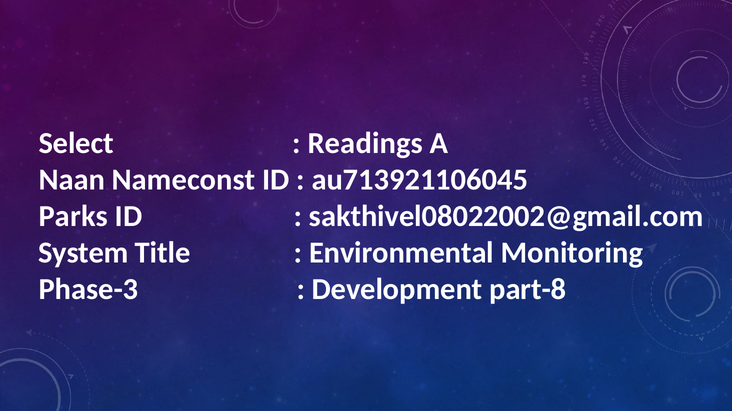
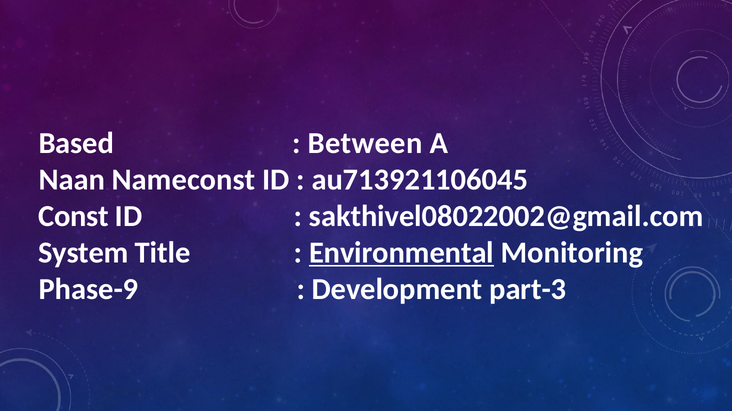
Select: Select -> Based
Readings: Readings -> Between
Parks: Parks -> Const
Environmental underline: none -> present
Phase-3: Phase-3 -> Phase-9
part-8: part-8 -> part-3
